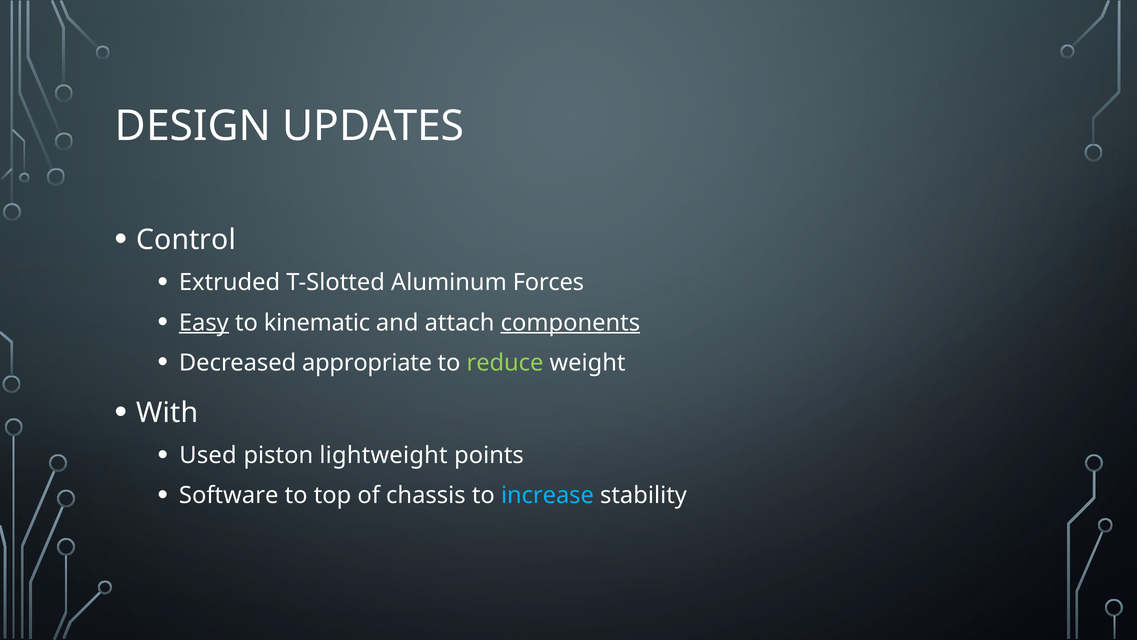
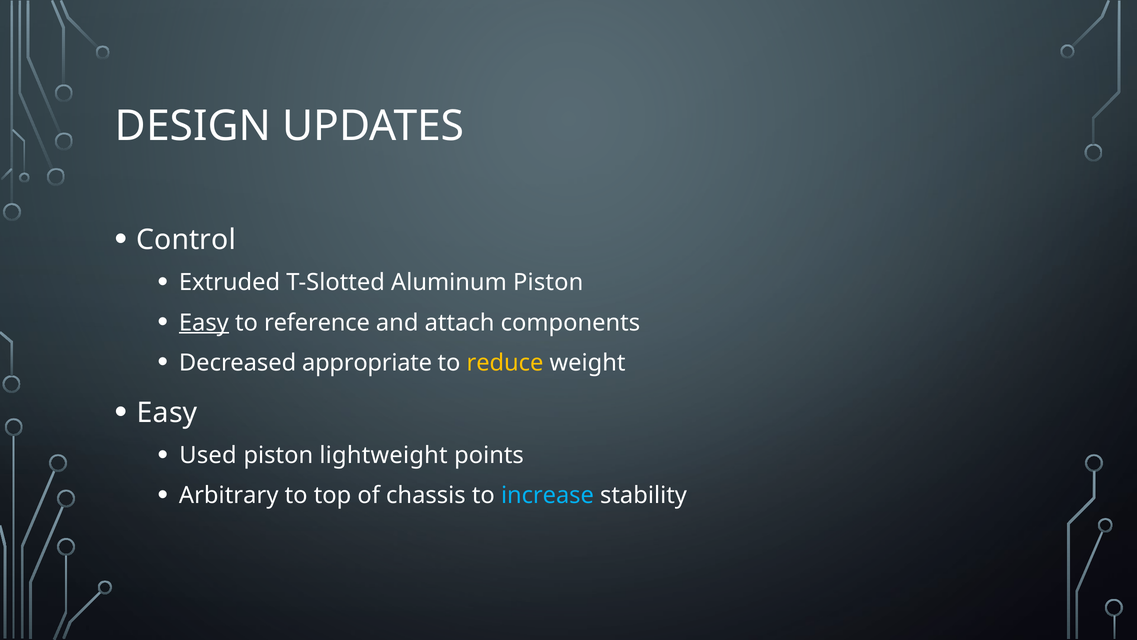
Aluminum Forces: Forces -> Piston
kinematic: kinematic -> reference
components underline: present -> none
reduce colour: light green -> yellow
With at (167, 413): With -> Easy
Software: Software -> Arbitrary
